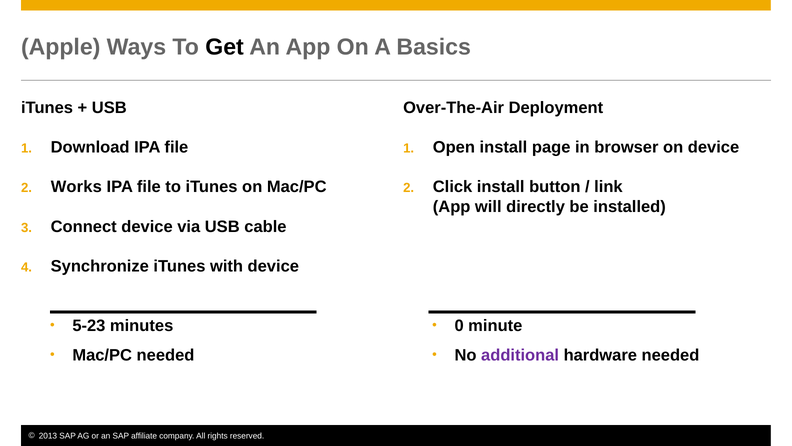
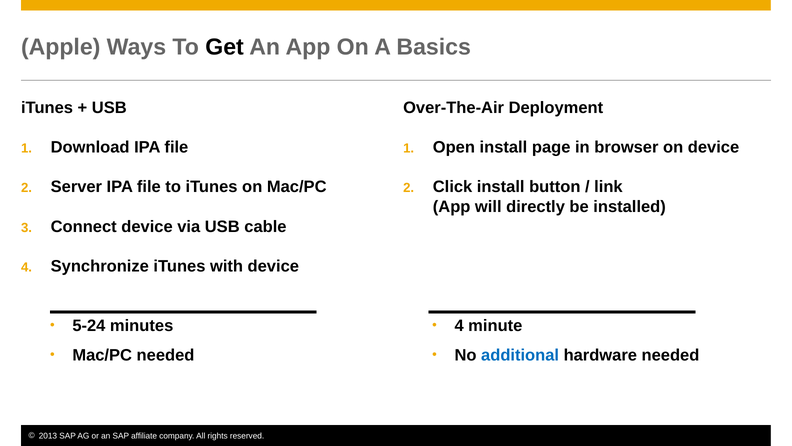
Works: Works -> Server
5-23: 5-23 -> 5-24
0 at (459, 325): 0 -> 4
additional colour: purple -> blue
